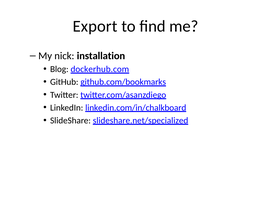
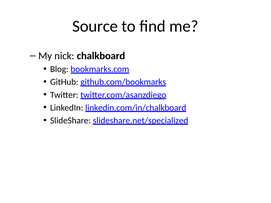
Export: Export -> Source
installation: installation -> chalkboard
dockerhub.com: dockerhub.com -> bookmarks.com
